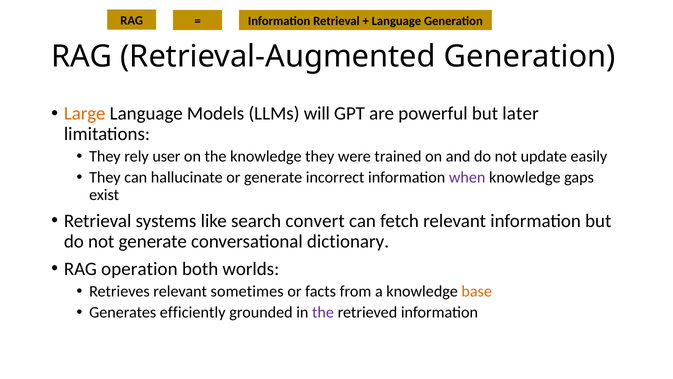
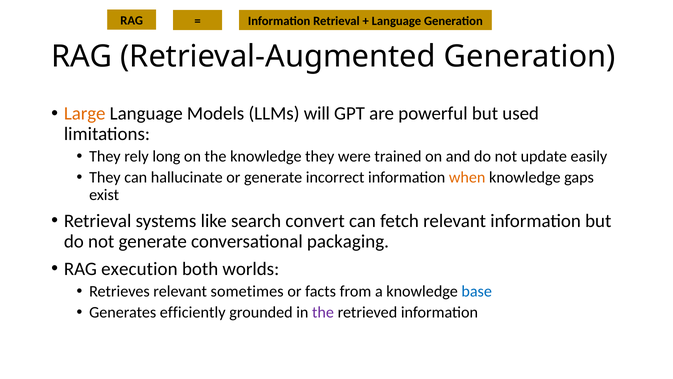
later: later -> used
user: user -> long
when colour: purple -> orange
dictionary: dictionary -> packaging
operation: operation -> execution
base colour: orange -> blue
